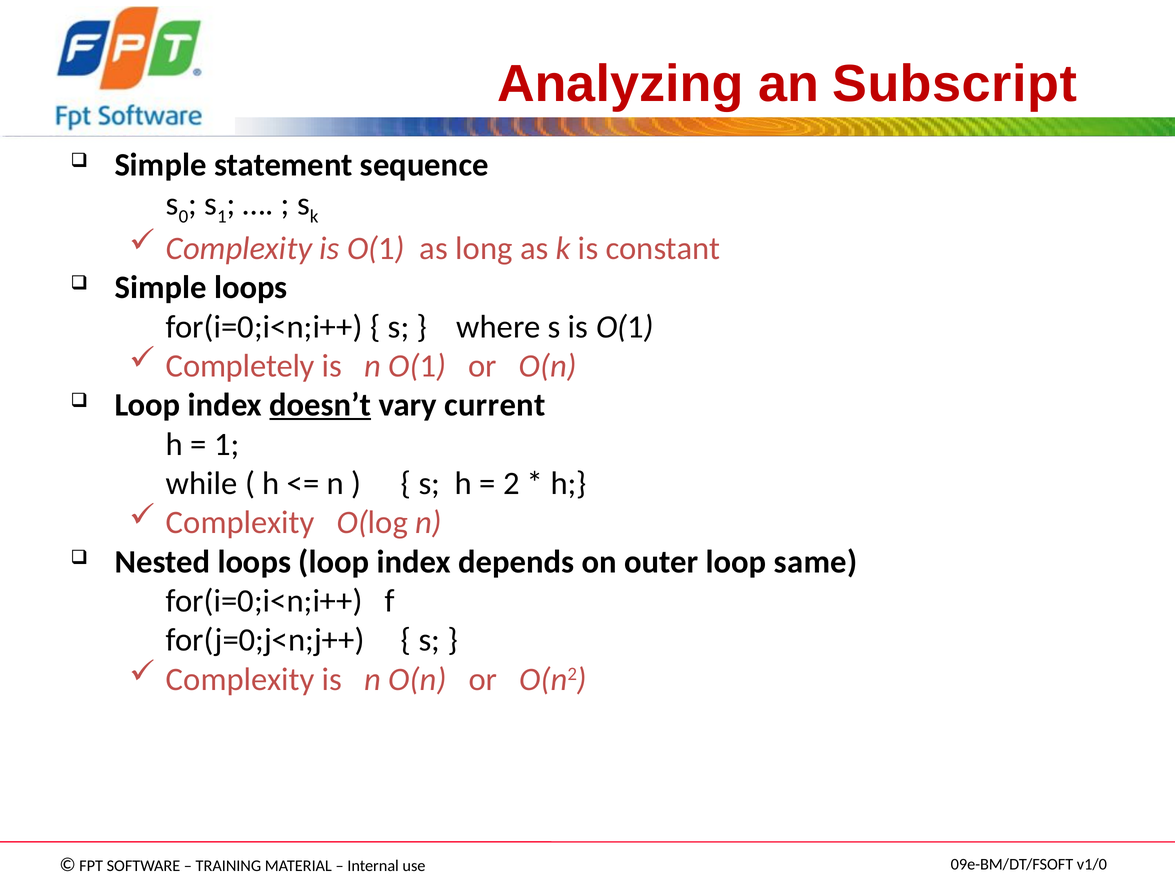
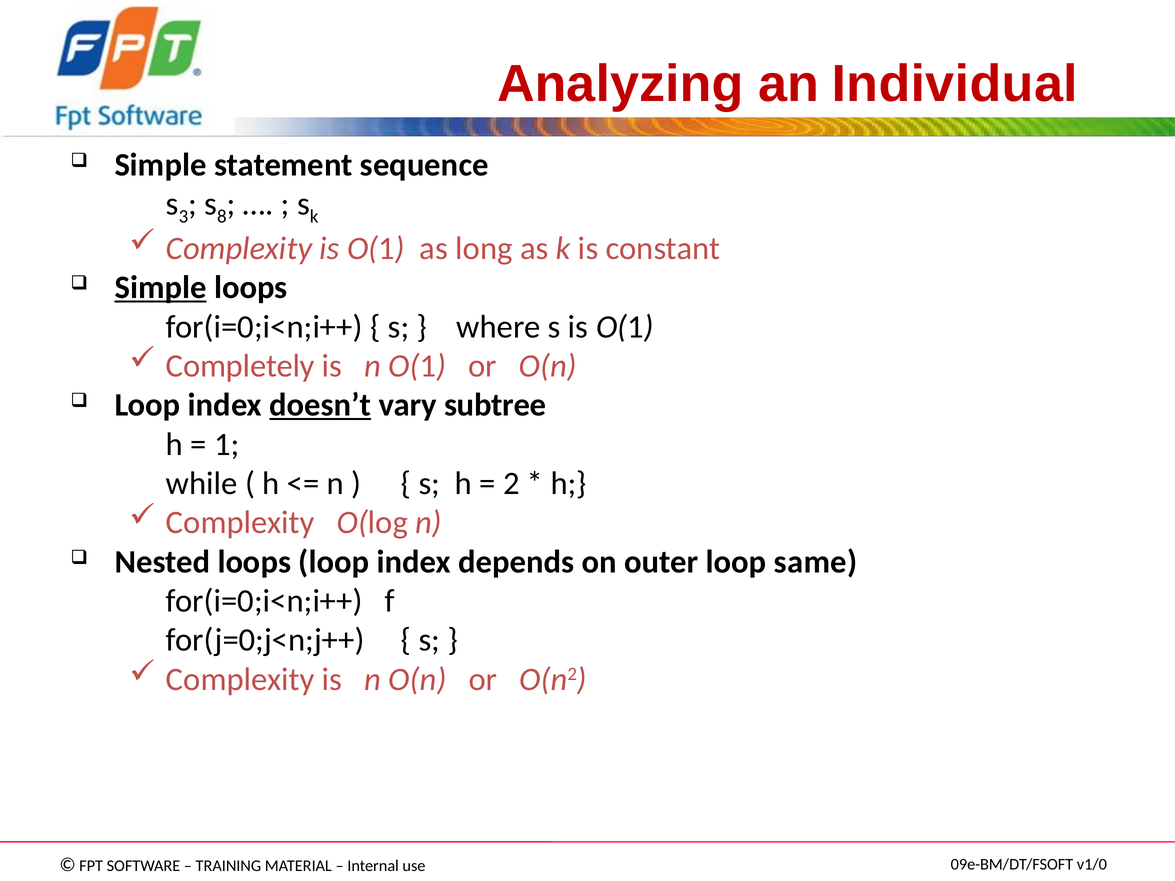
Subscript: Subscript -> Individual
0: 0 -> 3
s 1: 1 -> 8
Simple at (161, 288) underline: none -> present
current: current -> subtree
